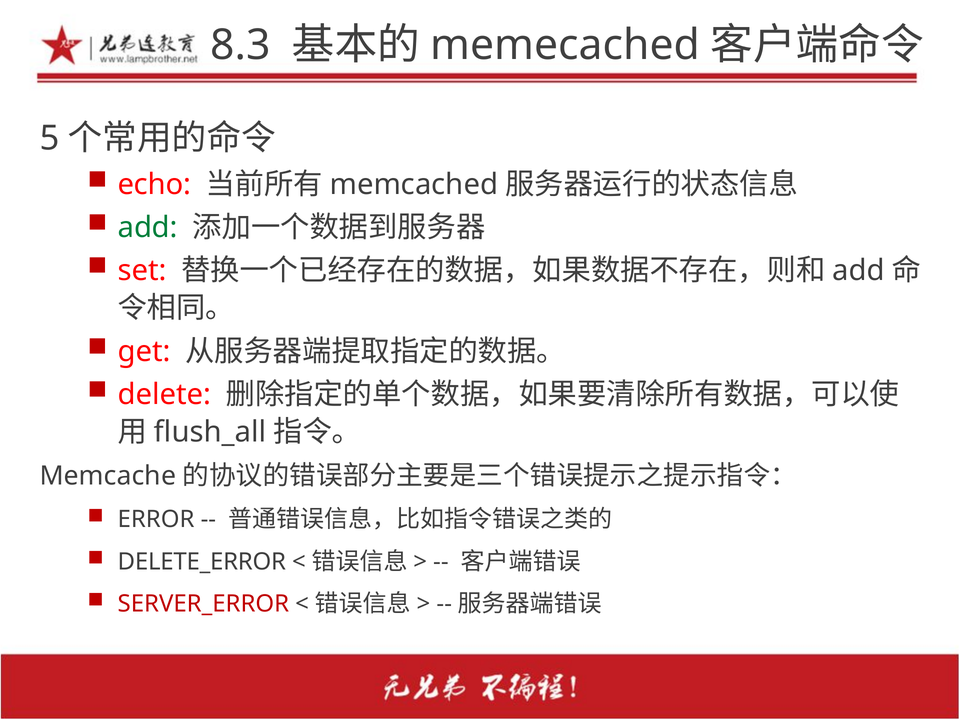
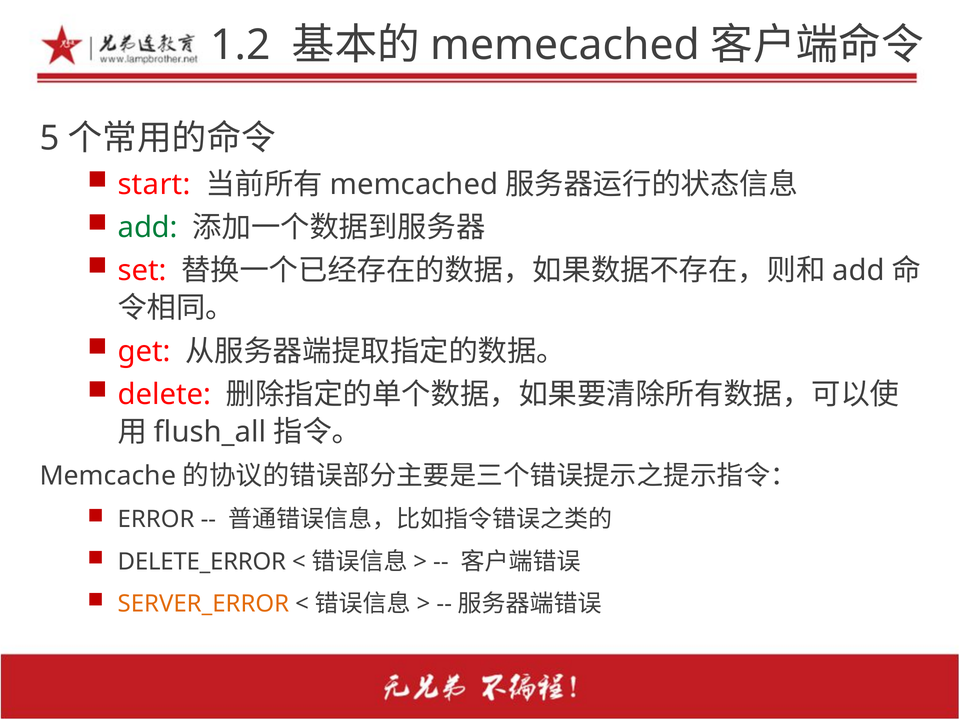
8.3: 8.3 -> 1.2
echo: echo -> start
SERVER_ERROR colour: red -> orange
